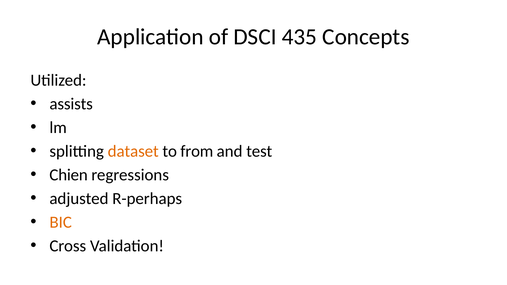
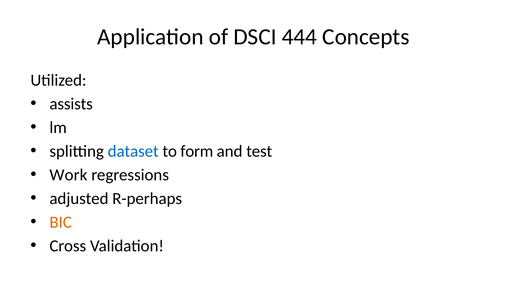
435: 435 -> 444
dataset colour: orange -> blue
from: from -> form
Chien: Chien -> Work
